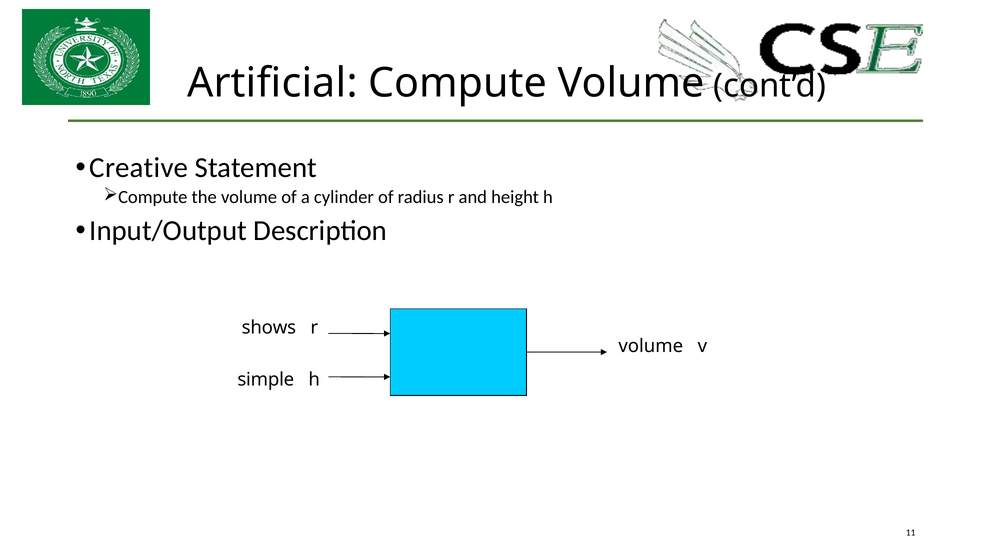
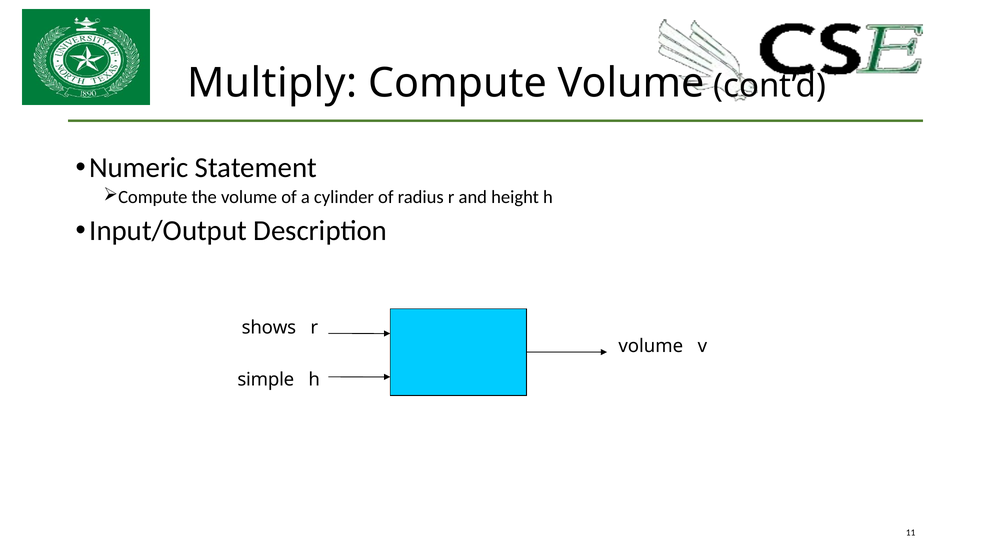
Artificial: Artificial -> Multiply
Creative: Creative -> Numeric
